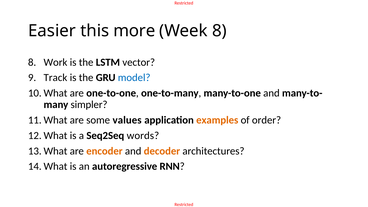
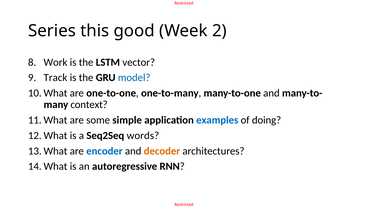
Easier: Easier -> Series
more: more -> good
Week 8: 8 -> 2
simpler: simpler -> context
values: values -> simple
examples colour: orange -> blue
order: order -> doing
encoder colour: orange -> blue
